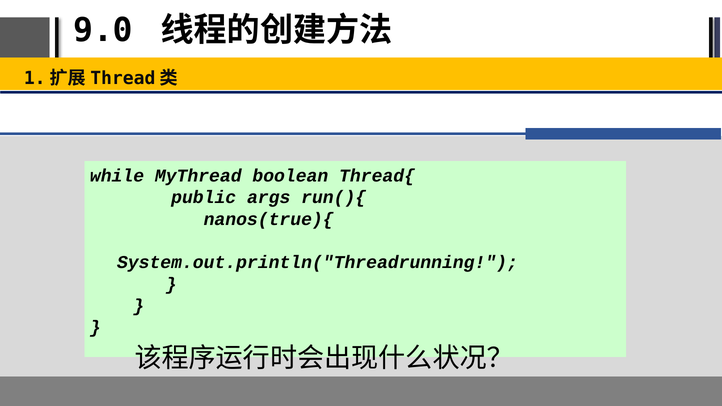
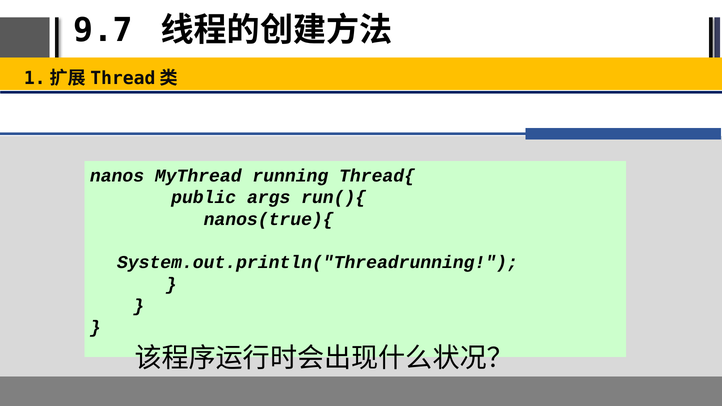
9.0: 9.0 -> 9.7
while: while -> nanos
boolean: boolean -> running
